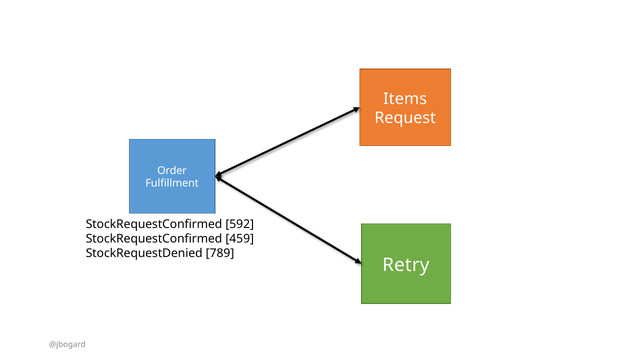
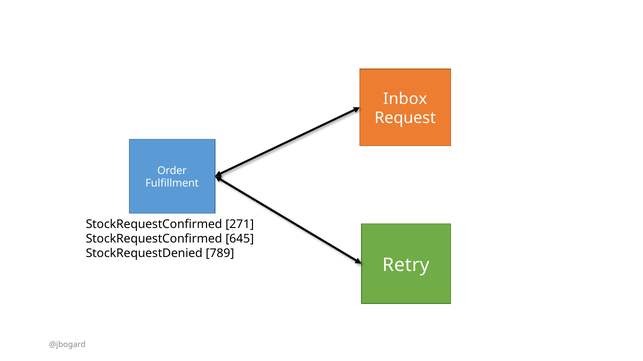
Items: Items -> Inbox
592: 592 -> 271
459: 459 -> 645
